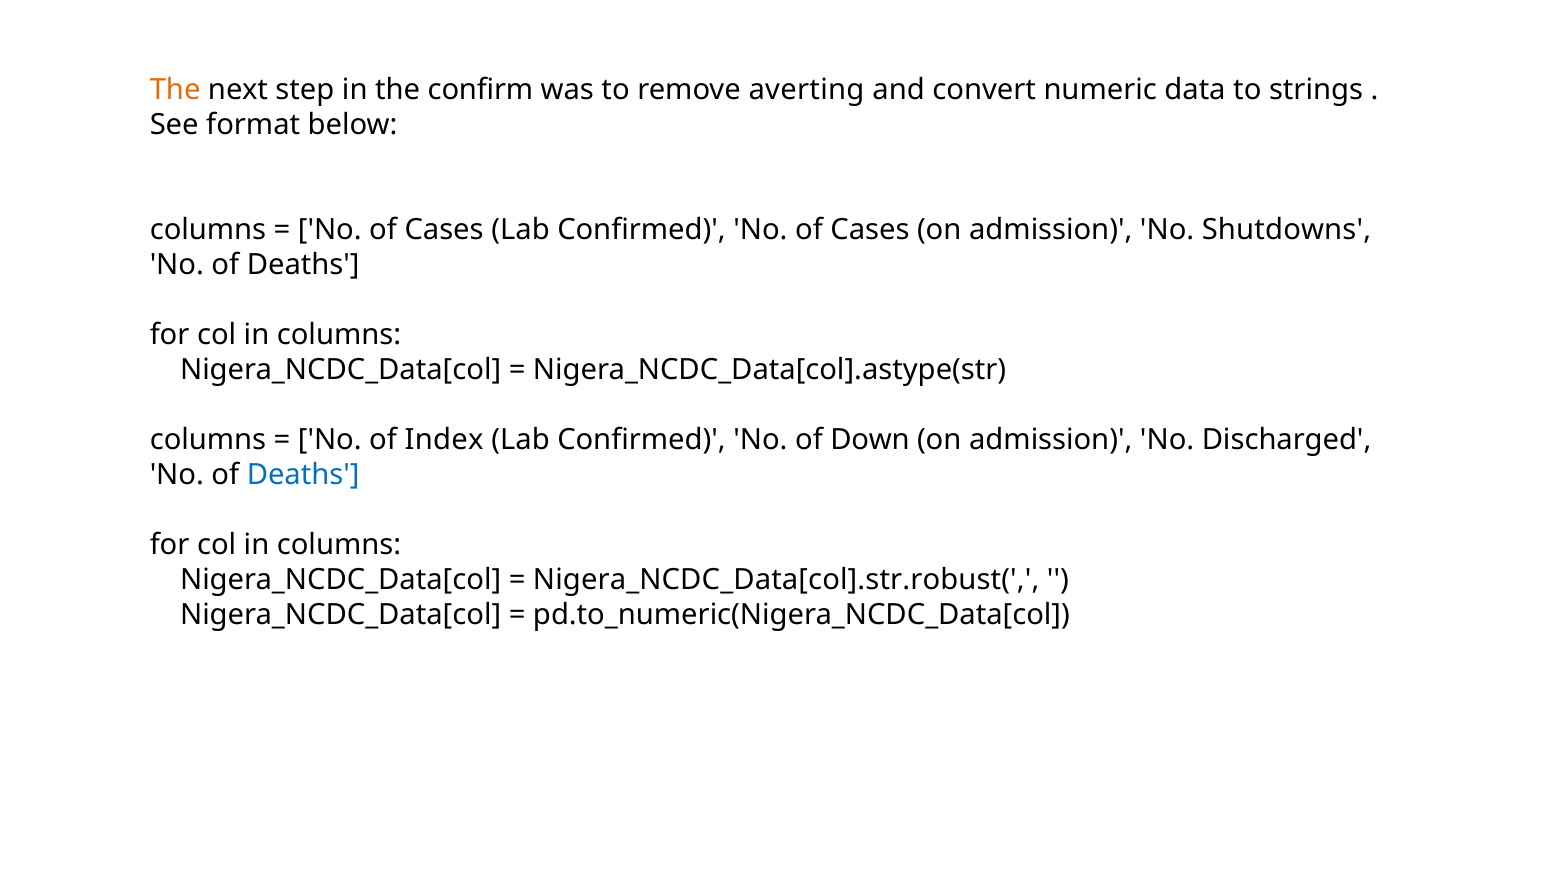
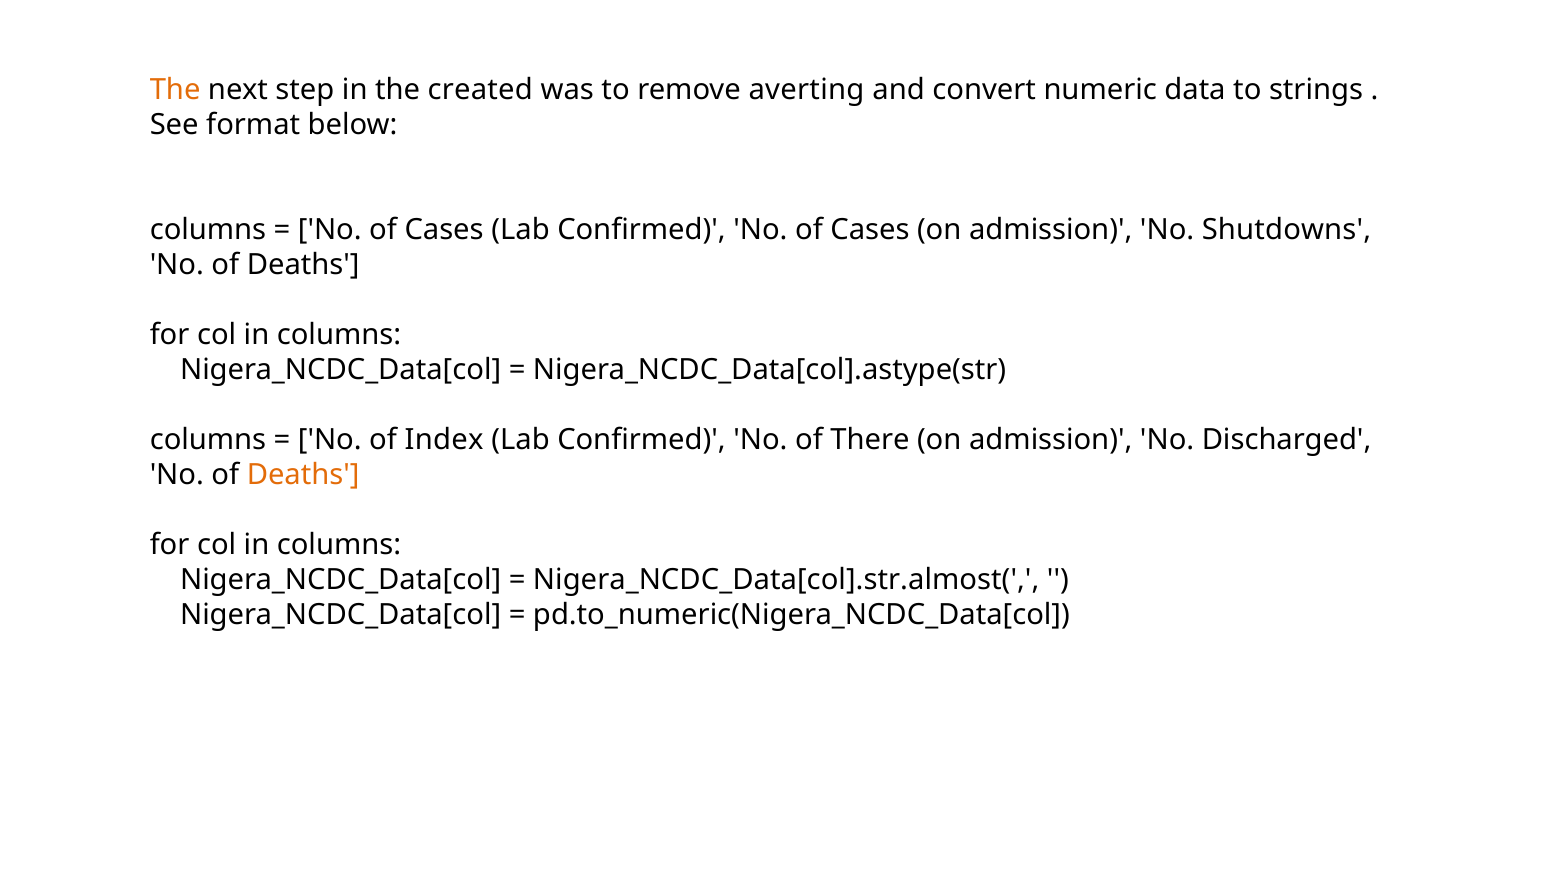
confirm: confirm -> created
Down: Down -> There
Deaths at (303, 475) colour: blue -> orange
Nigera_NCDC_Data[col].str.robust(: Nigera_NCDC_Data[col].str.robust( -> Nigera_NCDC_Data[col].str.almost(
